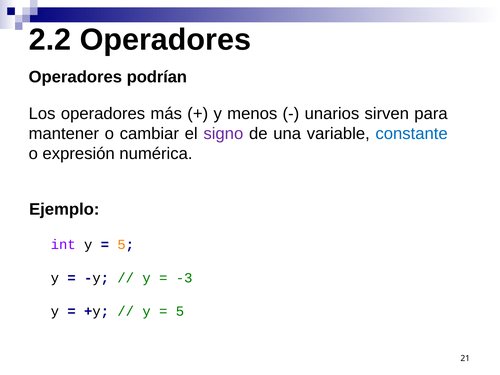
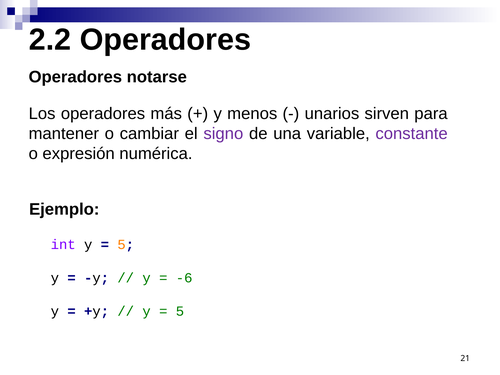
podrían: podrían -> notarse
constante colour: blue -> purple
-3: -3 -> -6
